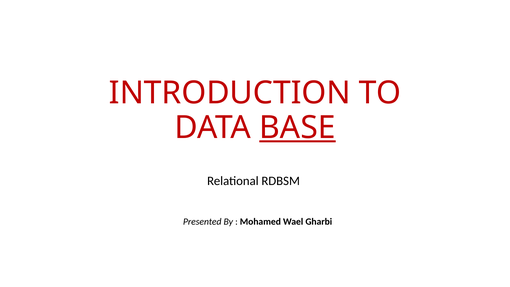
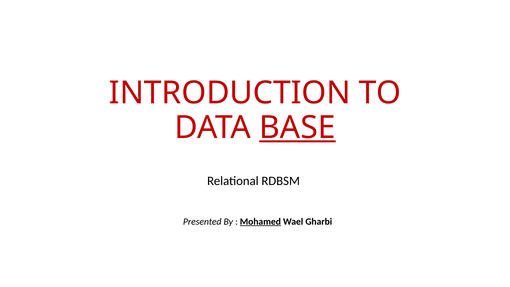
Mohamed underline: none -> present
